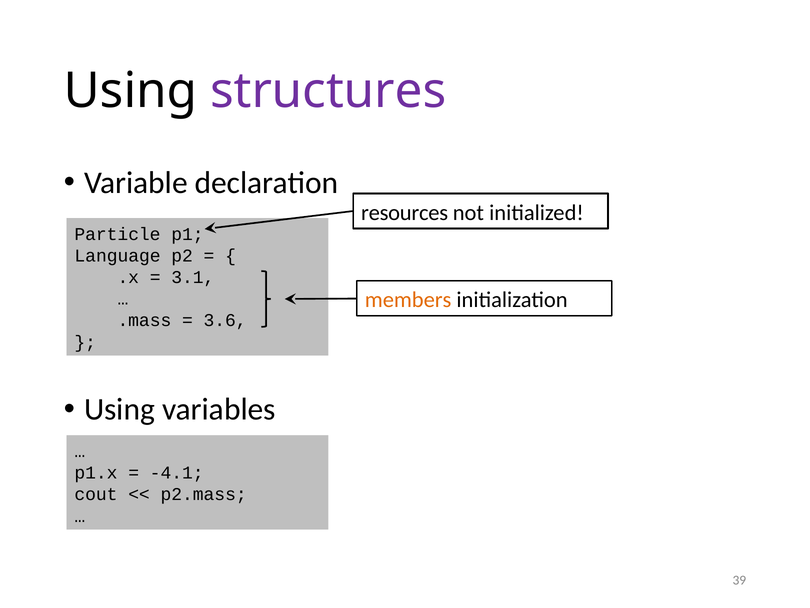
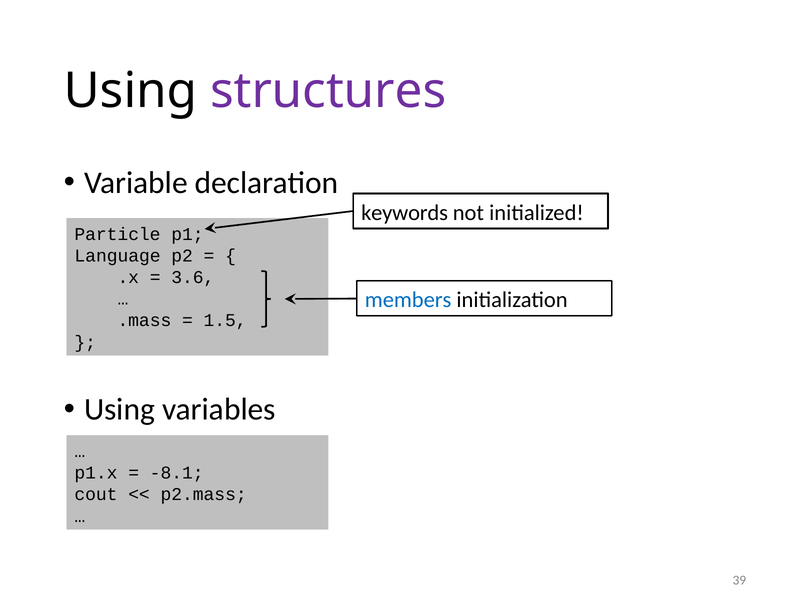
resources: resources -> keywords
3.1: 3.1 -> 3.6
members colour: orange -> blue
3.6: 3.6 -> 1.5
-4.1: -4.1 -> -8.1
